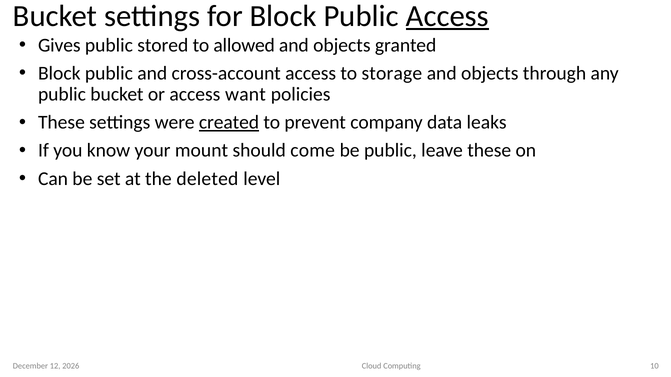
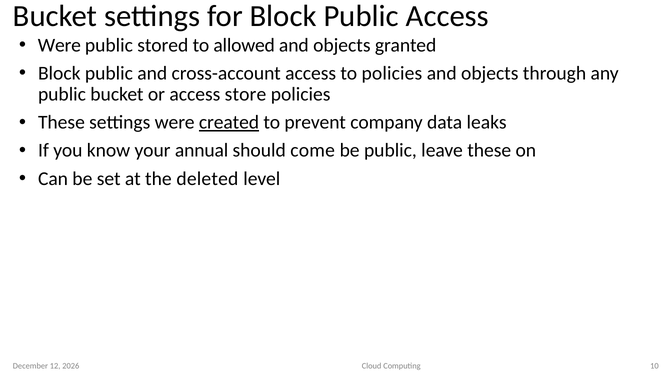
Access at (447, 16) underline: present -> none
Gives at (59, 45): Gives -> Were
to storage: storage -> policies
want: want -> store
mount: mount -> annual
